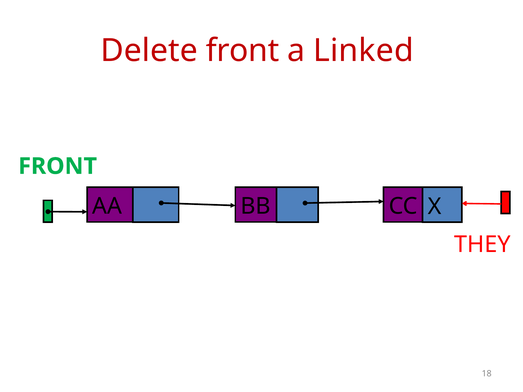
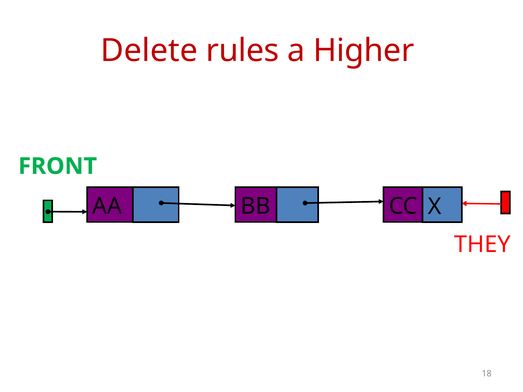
Delete front: front -> rules
Linked: Linked -> Higher
